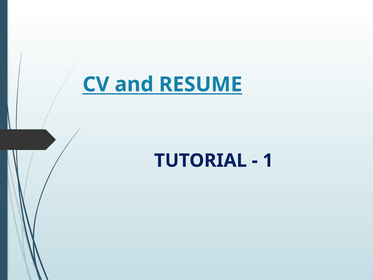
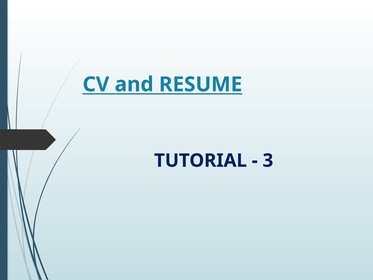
1: 1 -> 3
